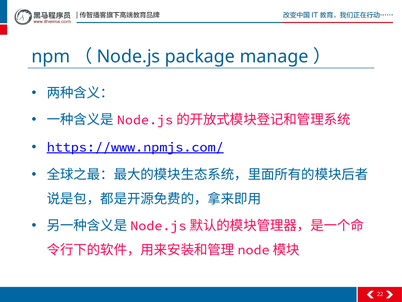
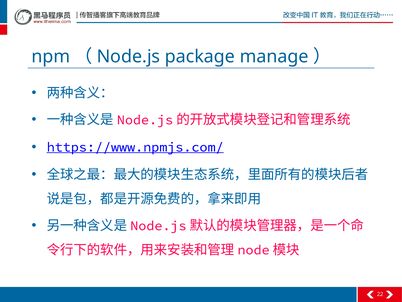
https://www.npmjs.com/ underline: present -> none
